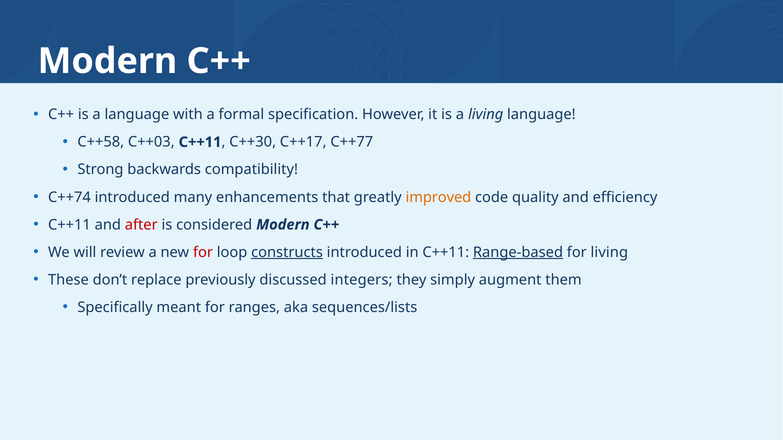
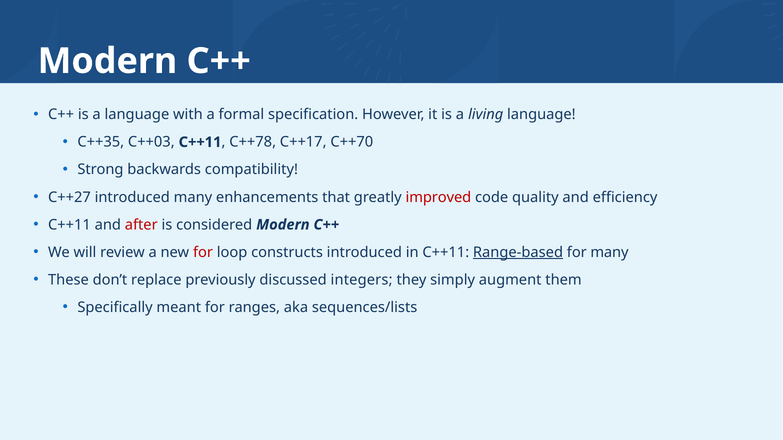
C++58: C++58 -> C++35
C++30: C++30 -> C++78
C++77: C++77 -> C++70
C++74: C++74 -> C++27
improved colour: orange -> red
constructs underline: present -> none
for living: living -> many
